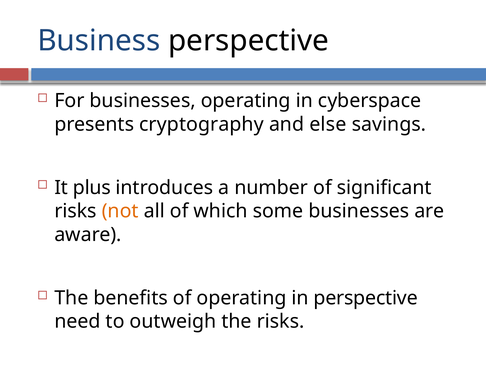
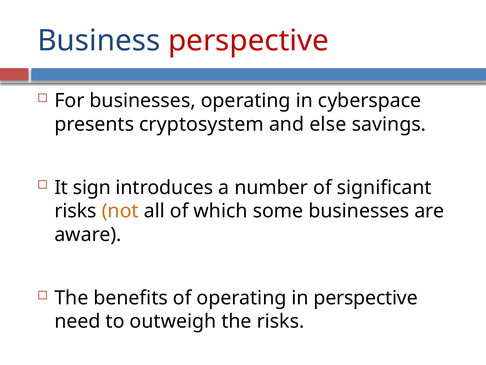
perspective at (249, 41) colour: black -> red
cryptography: cryptography -> cryptosystem
plus: plus -> sign
